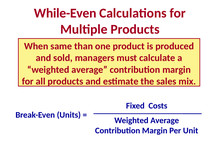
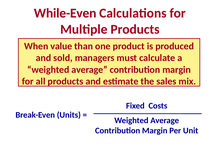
same: same -> value
